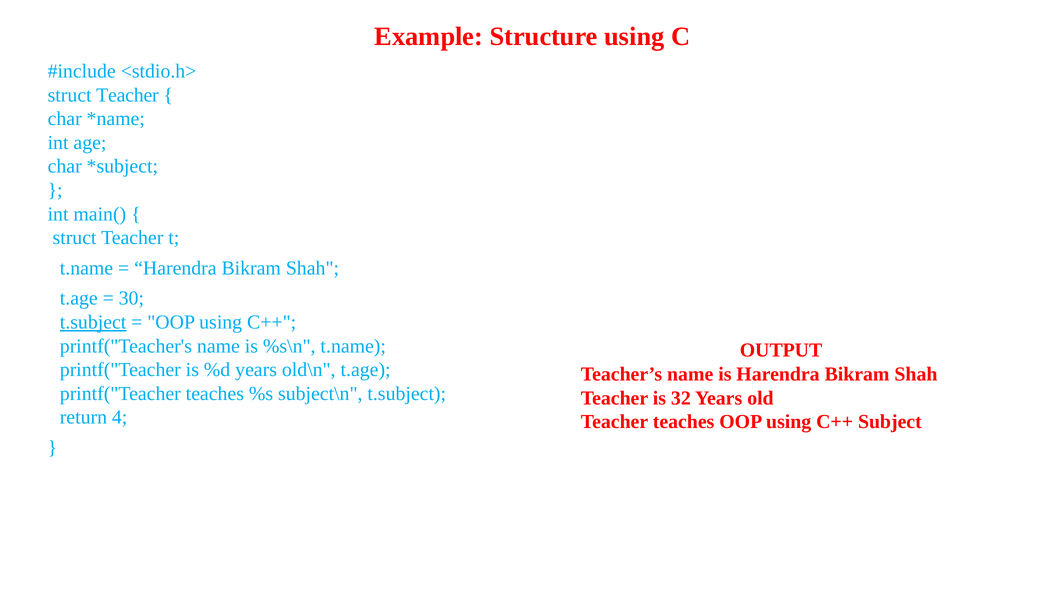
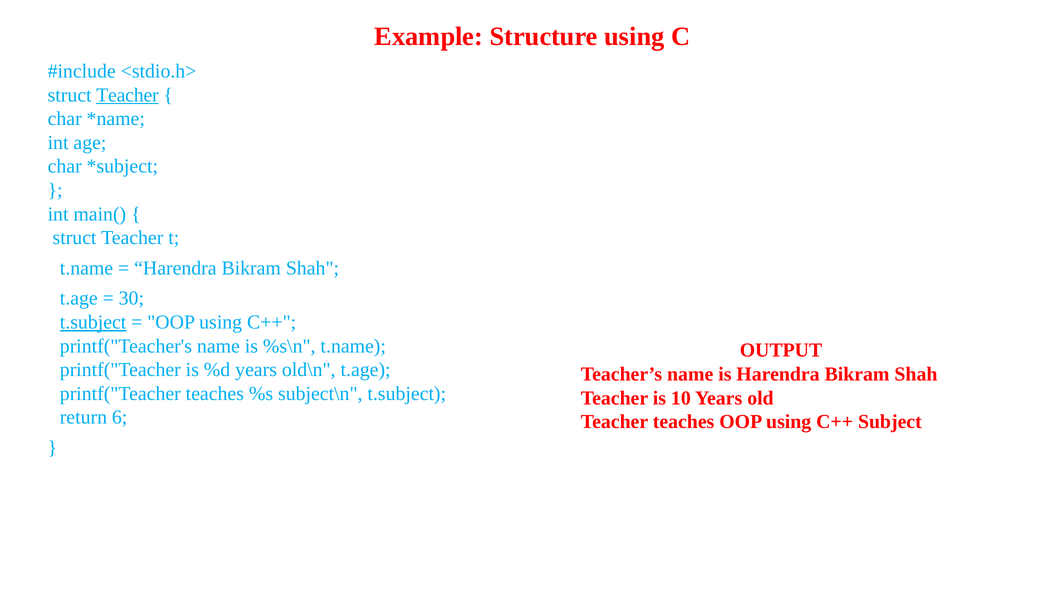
Teacher at (127, 95) underline: none -> present
32: 32 -> 10
4: 4 -> 6
